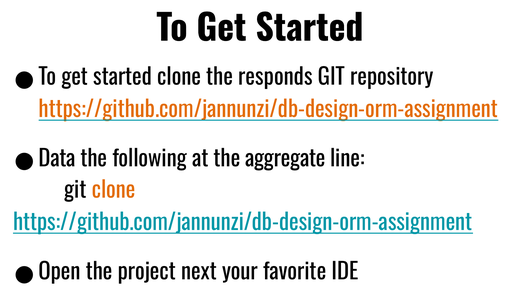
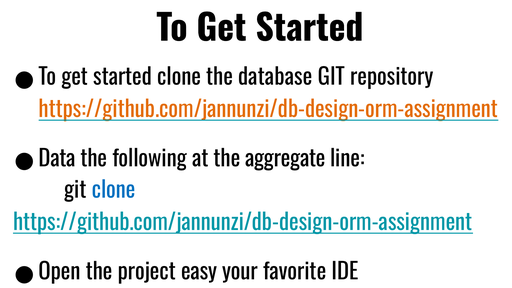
responds: responds -> database
clone at (114, 190) colour: orange -> blue
next: next -> easy
